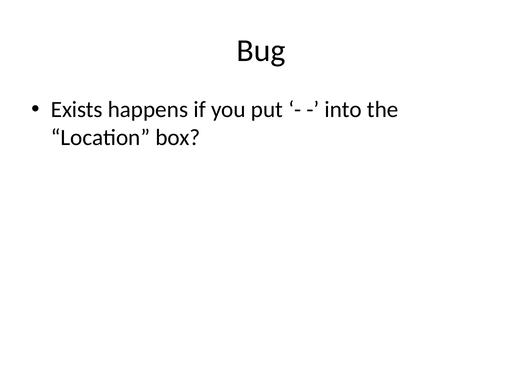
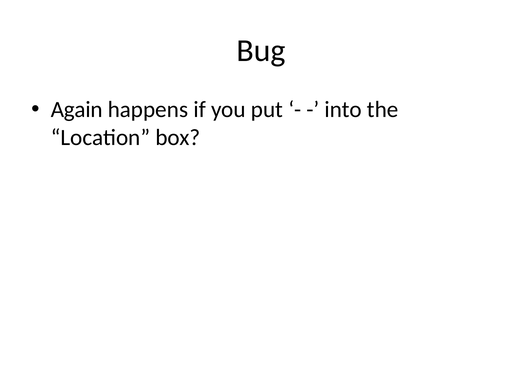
Exists: Exists -> Again
